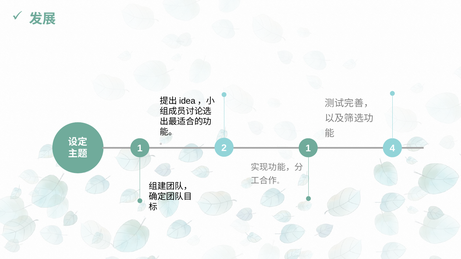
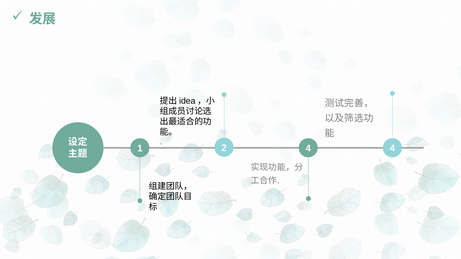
1 1: 1 -> 4
